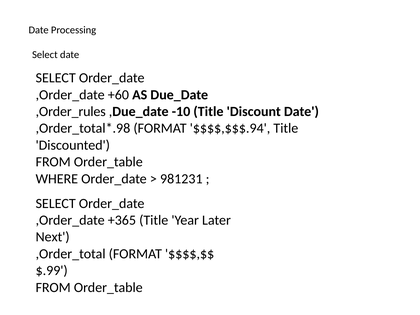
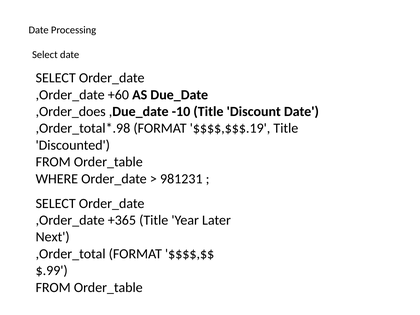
,Order_rules: ,Order_rules -> ,Order_does
$$$$,$$$.94: $$$$,$$$.94 -> $$$$,$$$.19
